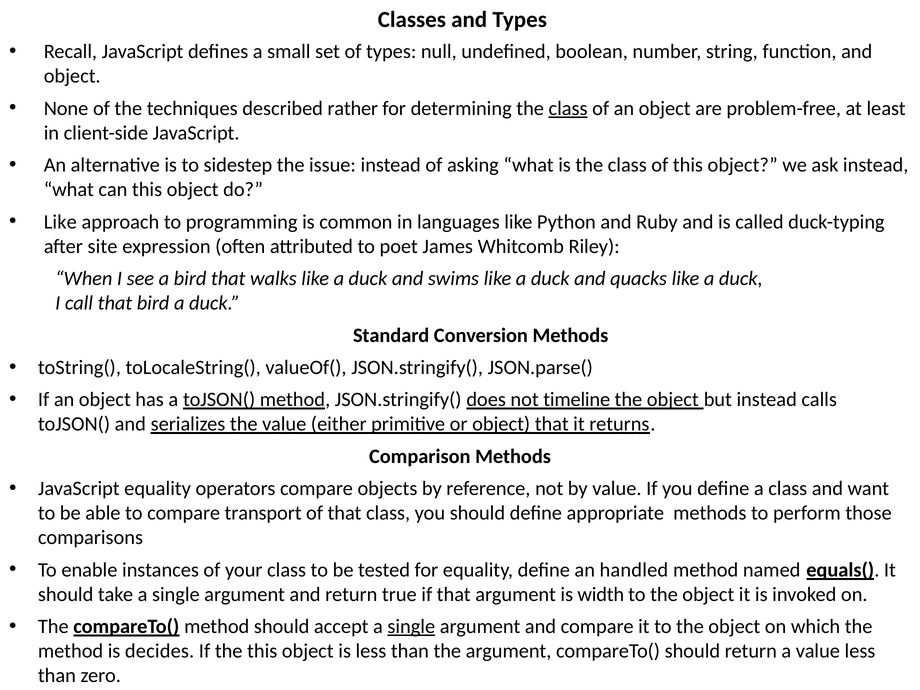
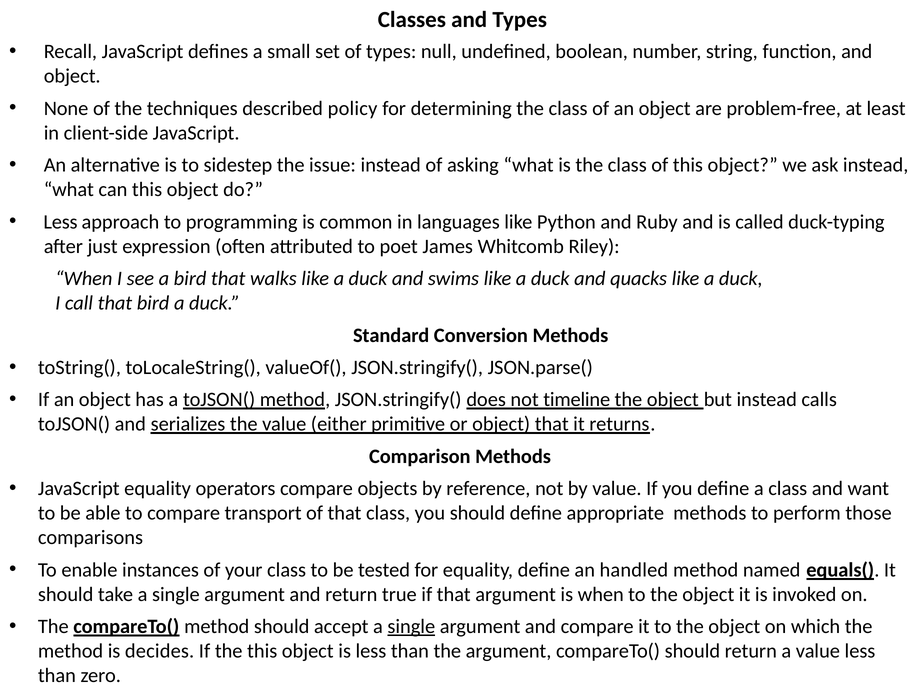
rather: rather -> policy
class at (568, 108) underline: present -> none
Like at (60, 222): Like -> Less
site: site -> just
is width: width -> when
